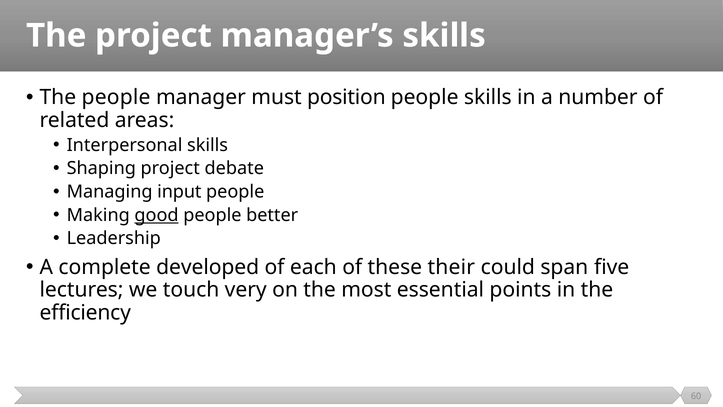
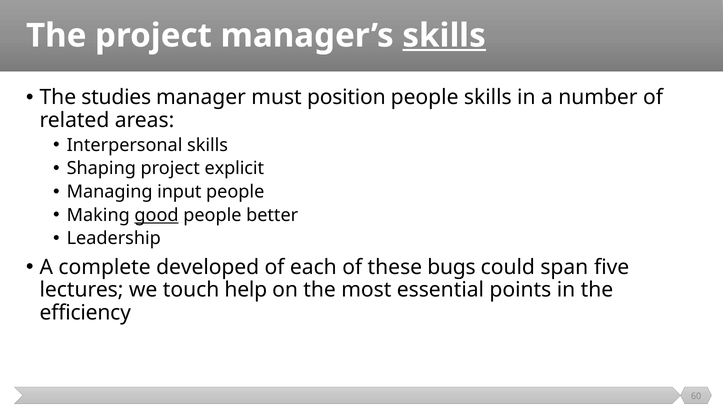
skills at (444, 36) underline: none -> present
The people: people -> studies
debate: debate -> explicit
their: their -> bugs
very: very -> help
